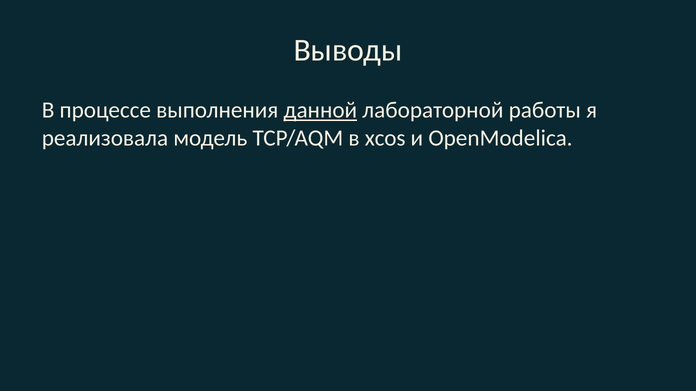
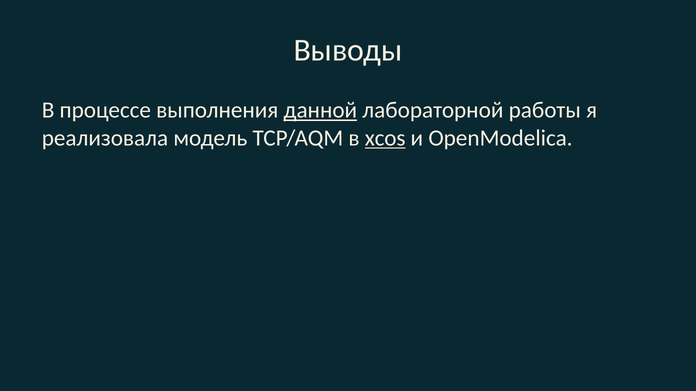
xcos underline: none -> present
